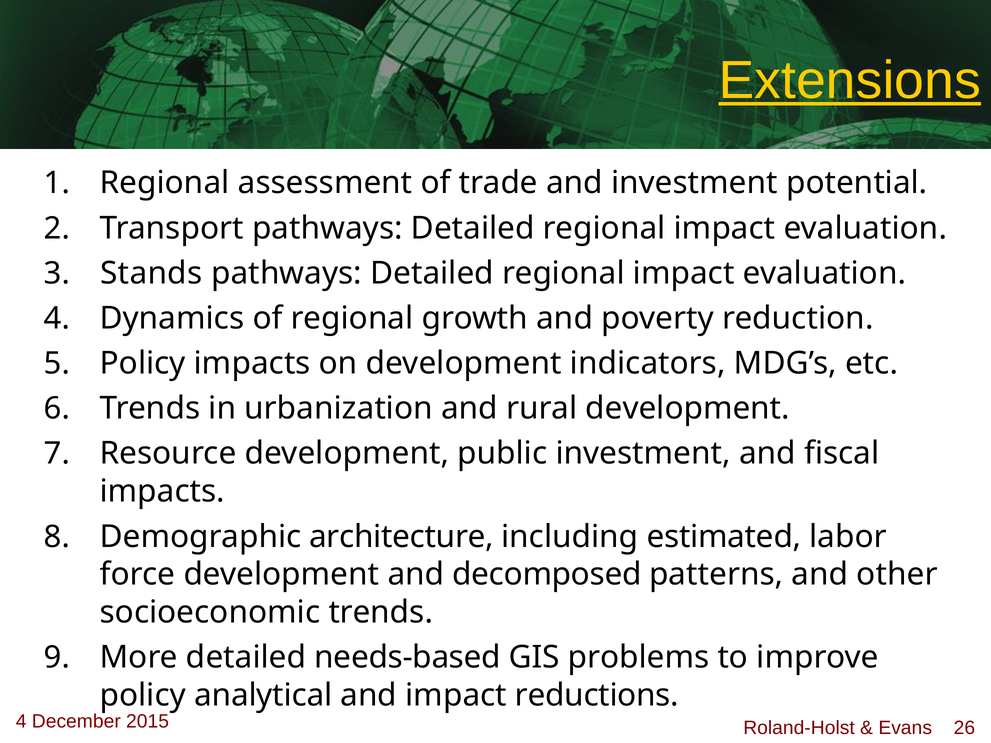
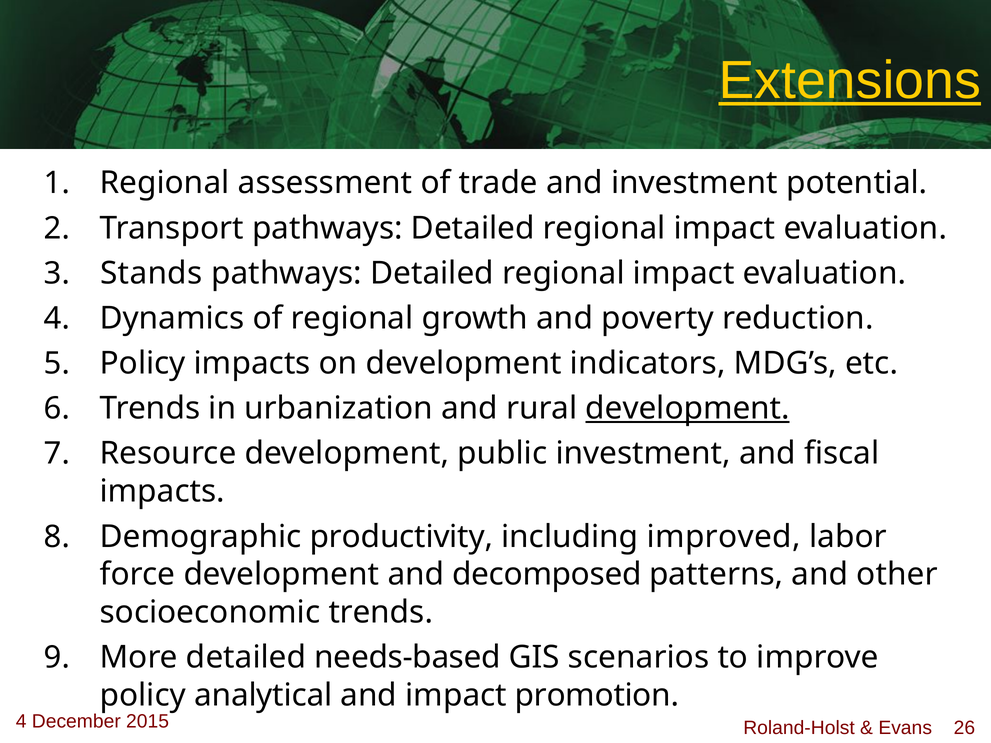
development at (688, 409) underline: none -> present
architecture: architecture -> productivity
estimated: estimated -> improved
problems: problems -> scenarios
reductions: reductions -> promotion
